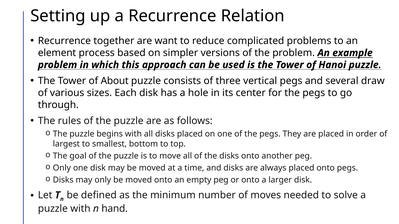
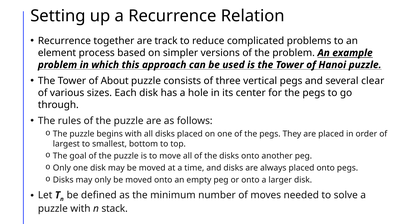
want: want -> track
draw: draw -> clear
hand: hand -> stack
